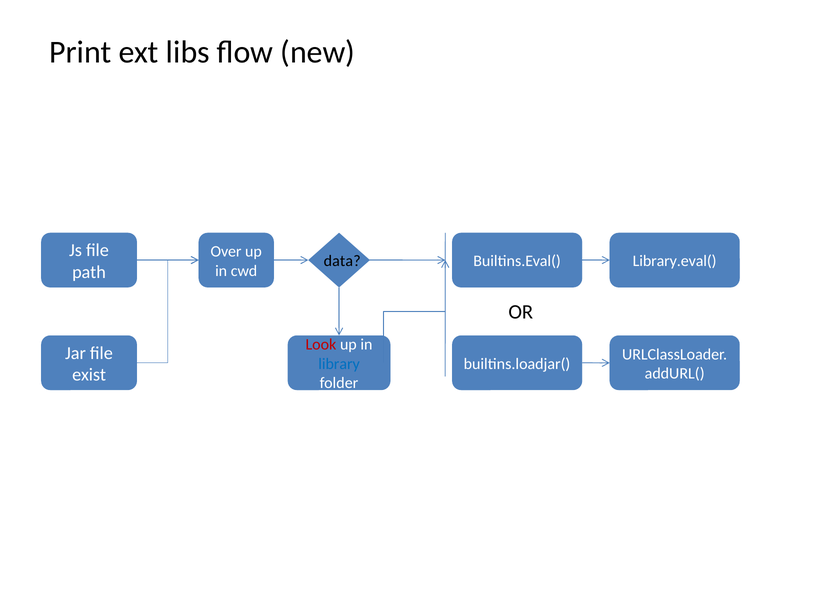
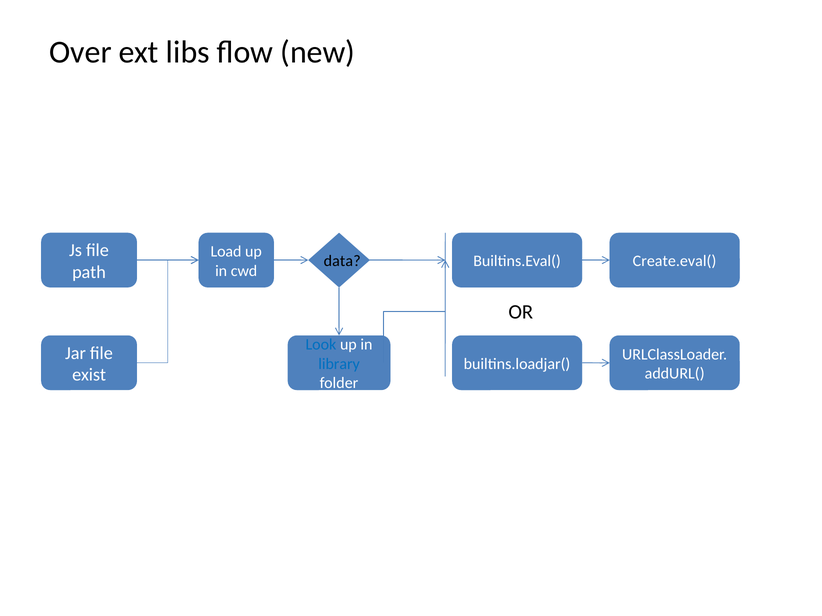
Print: Print -> Over
Over: Over -> Load
Library.eval(: Library.eval( -> Create.eval(
Look colour: red -> blue
